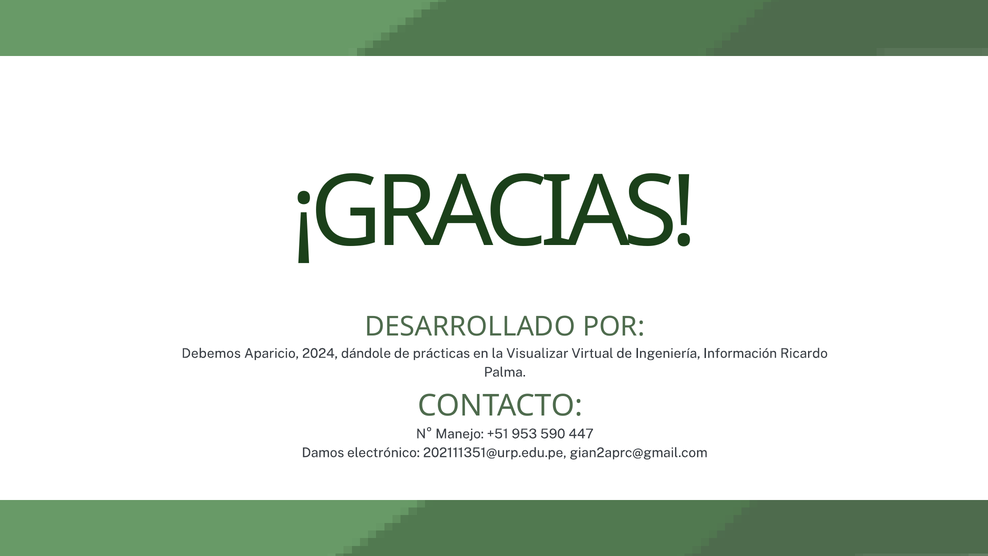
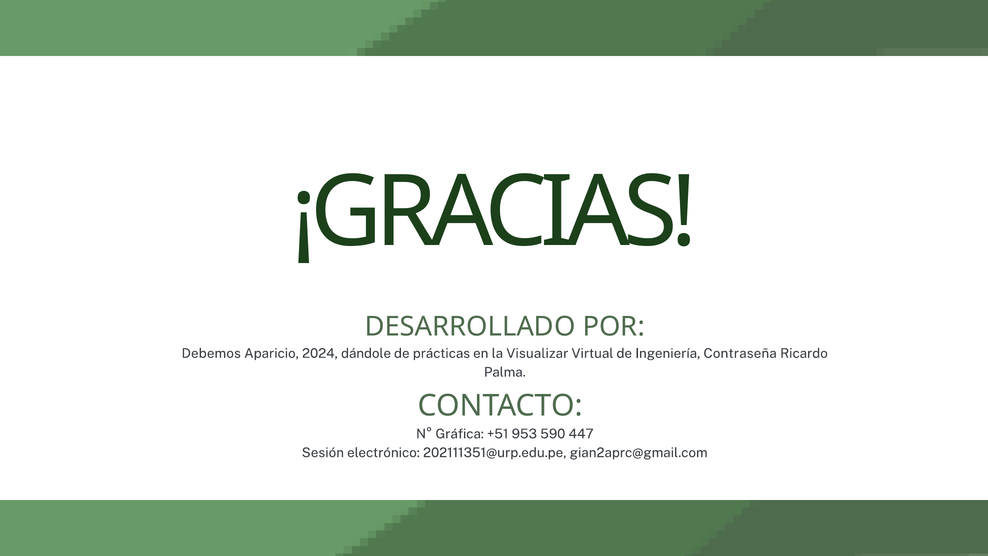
Información: Información -> Contraseña
Manejo: Manejo -> Gráfica
Damos: Damos -> Sesión
